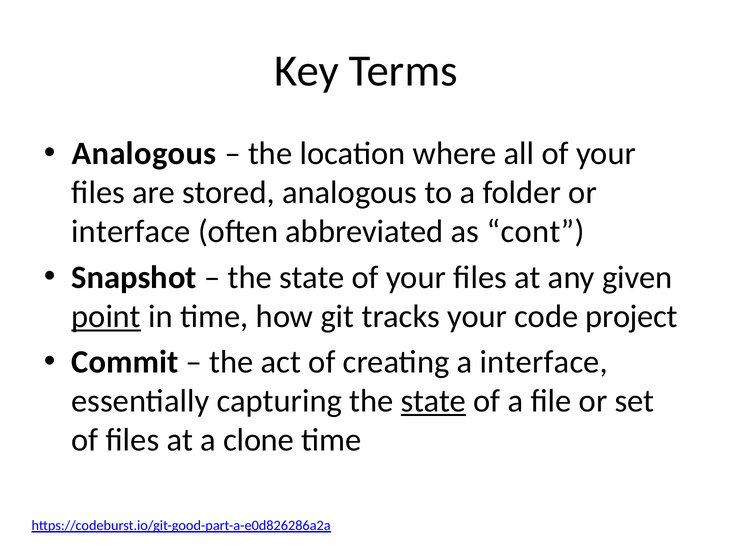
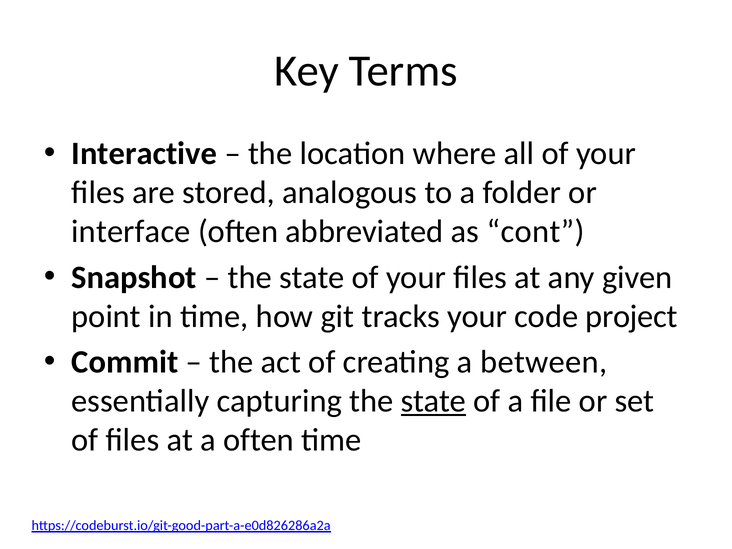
Analogous at (144, 154): Analogous -> Interactive
point underline: present -> none
a interface: interface -> between
a clone: clone -> often
